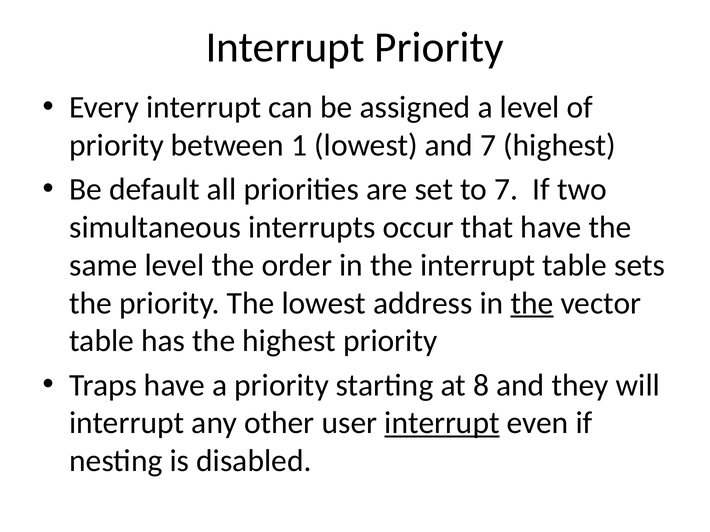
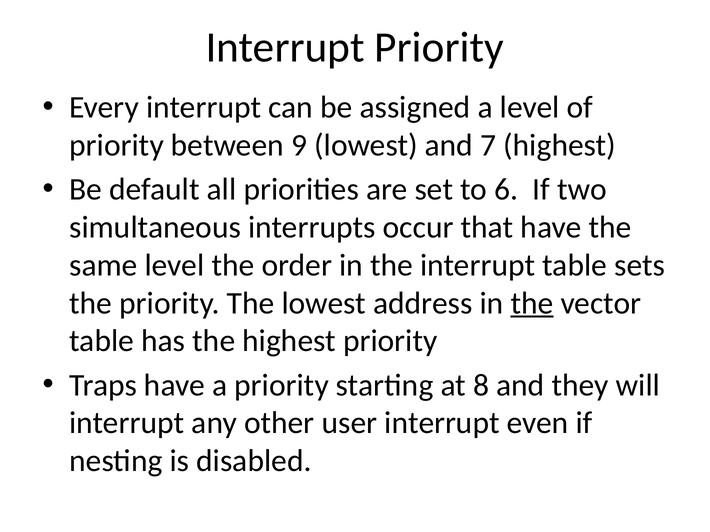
1: 1 -> 9
to 7: 7 -> 6
interrupt at (442, 423) underline: present -> none
